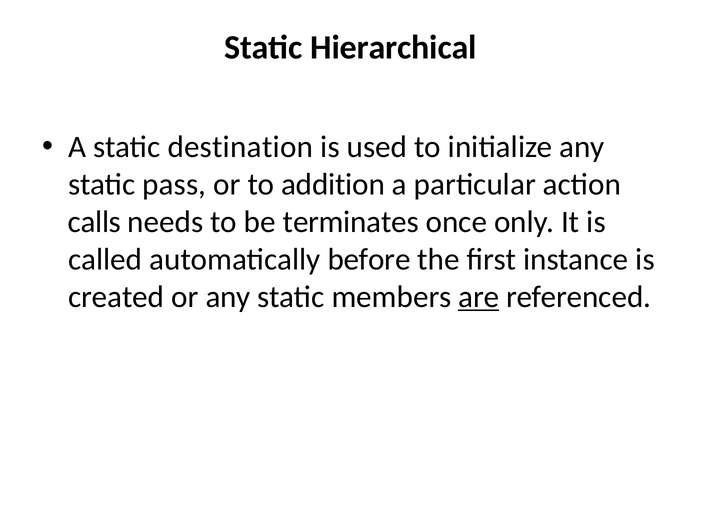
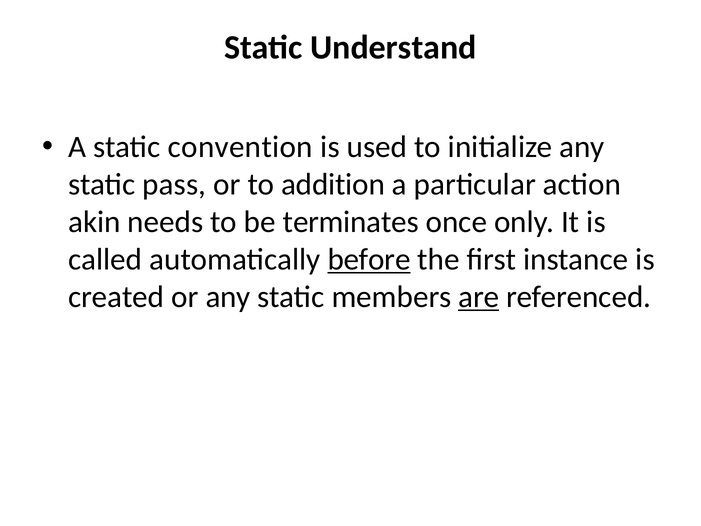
Hierarchical: Hierarchical -> Understand
destination: destination -> convention
calls: calls -> akin
before underline: none -> present
